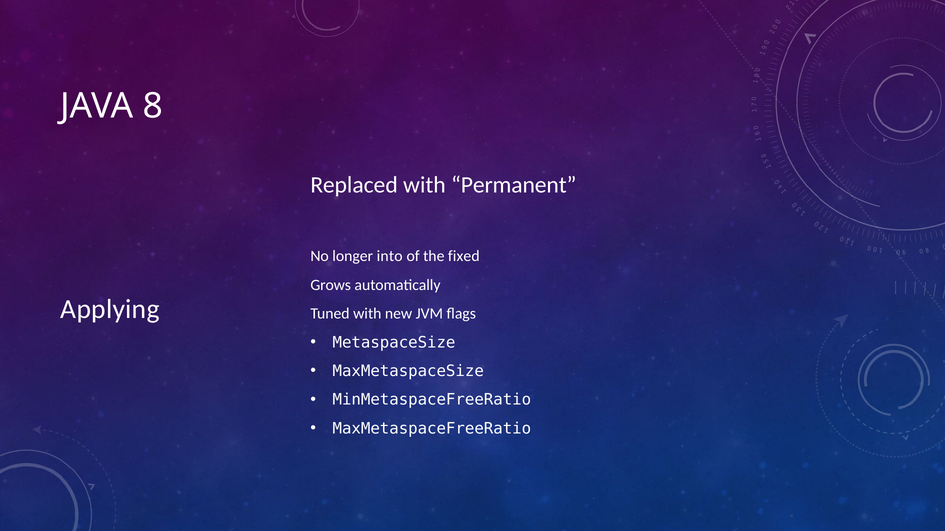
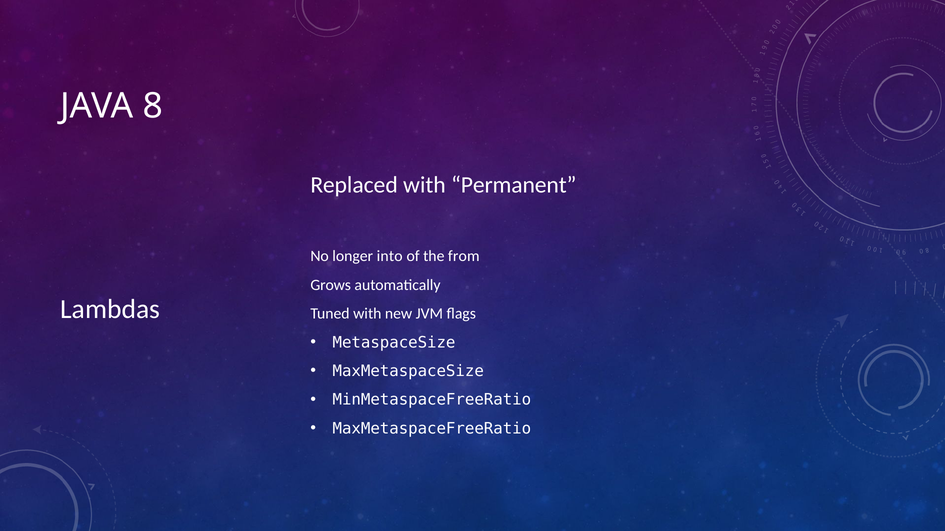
fixed: fixed -> from
Applying: Applying -> Lambdas
